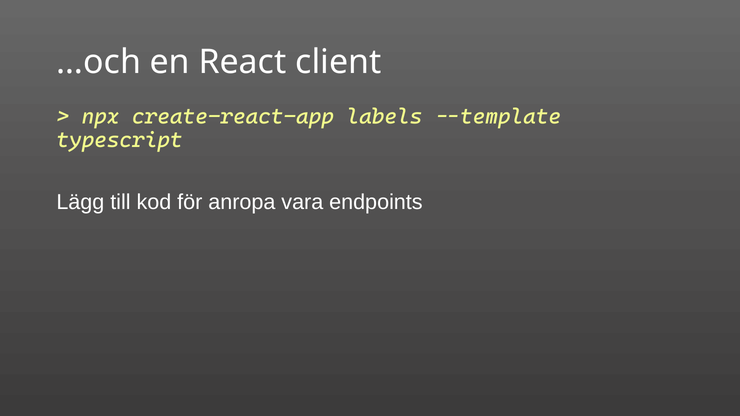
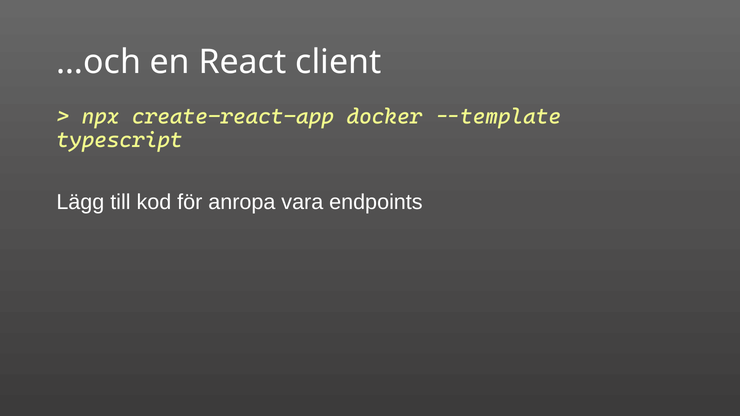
labels: labels -> docker
